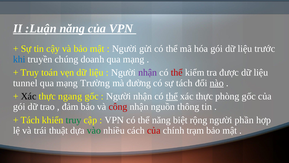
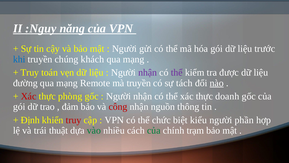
:Luận: :Luận -> :Nguy
doanh: doanh -> khách
thể at (177, 72) colour: red -> purple
tunnel: tunnel -> đường
Trường: Trường -> Remote
mà đường: đường -> truyền
Xác at (29, 96) colour: black -> red
ngang: ngang -> phòng
thể at (172, 96) underline: present -> none
phòng: phòng -> doanh
Tách at (30, 120): Tách -> Định
truy at (74, 120) colour: green -> red
thể năng: năng -> chức
rộng: rộng -> kiểu
của at (154, 130) colour: red -> green
